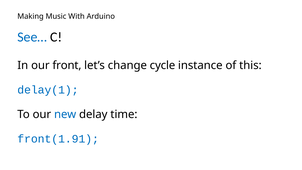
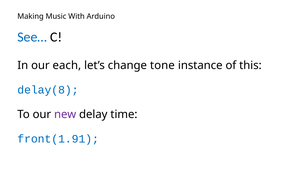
front: front -> each
cycle: cycle -> tone
delay(1: delay(1 -> delay(8
new colour: blue -> purple
